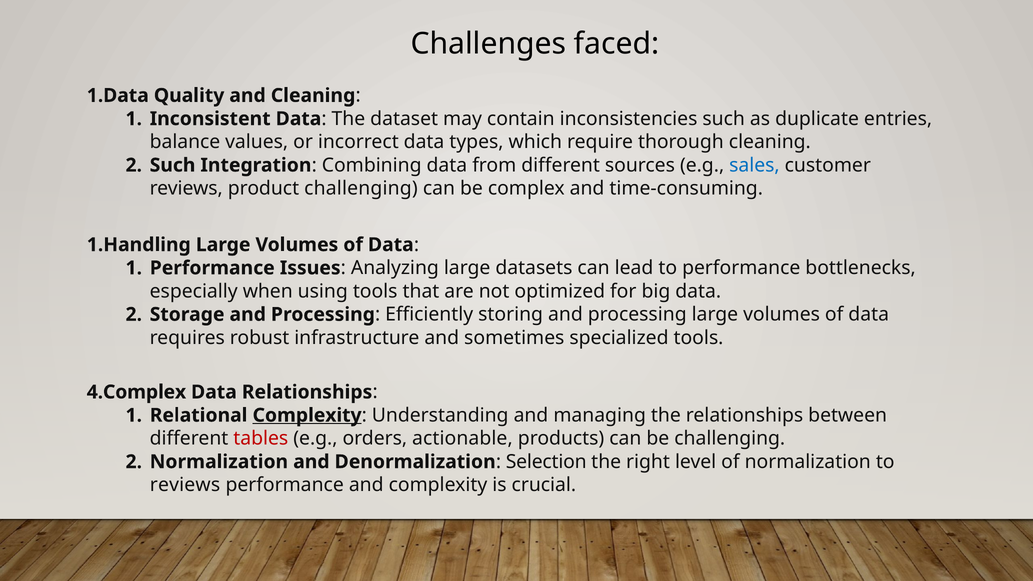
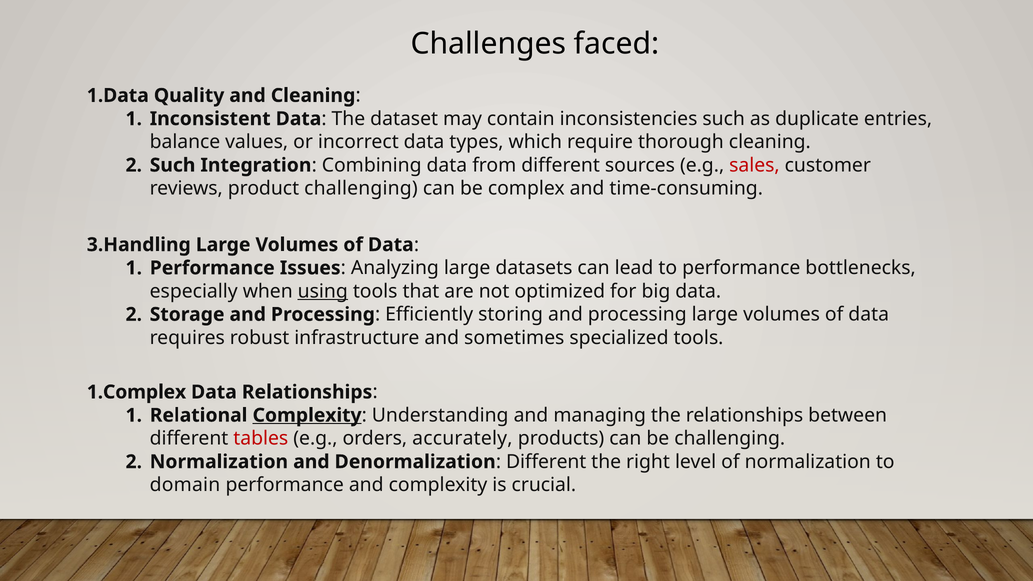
sales colour: blue -> red
1.Handling: 1.Handling -> 3.Handling
using underline: none -> present
4.Complex: 4.Complex -> 1.Complex
actionable: actionable -> accurately
Selection at (546, 462): Selection -> Different
reviews at (185, 485): reviews -> domain
